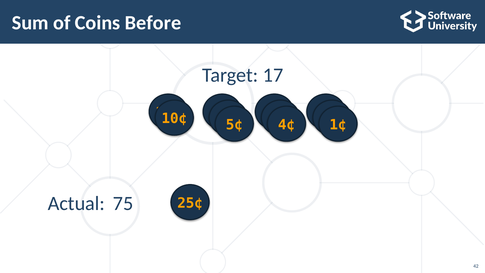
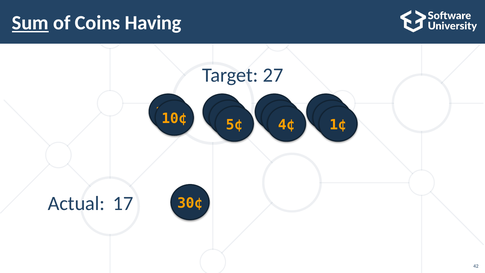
Sum underline: none -> present
Before: Before -> Having
17: 17 -> 27
75: 75 -> 17
25¢: 25¢ -> 30¢
